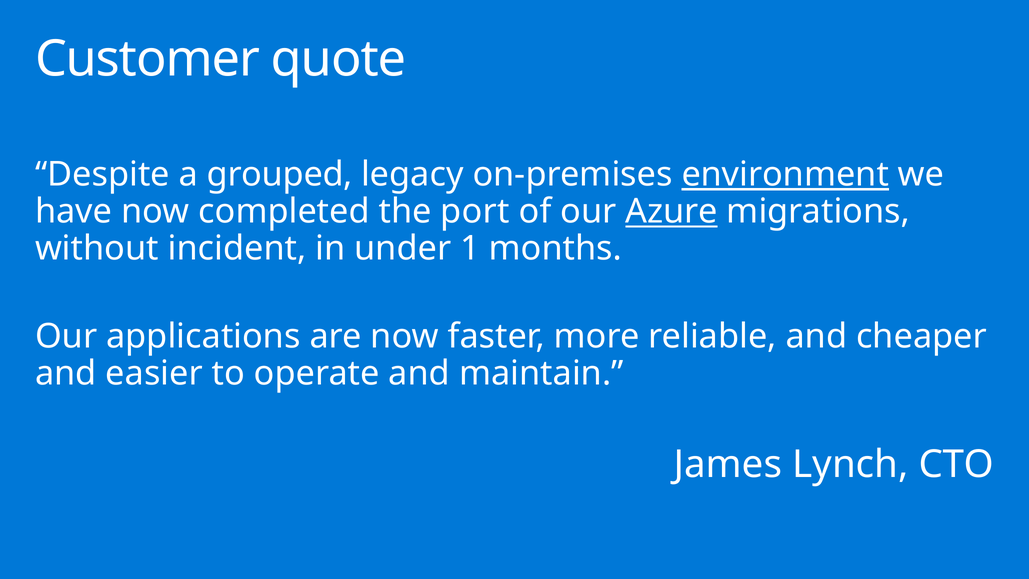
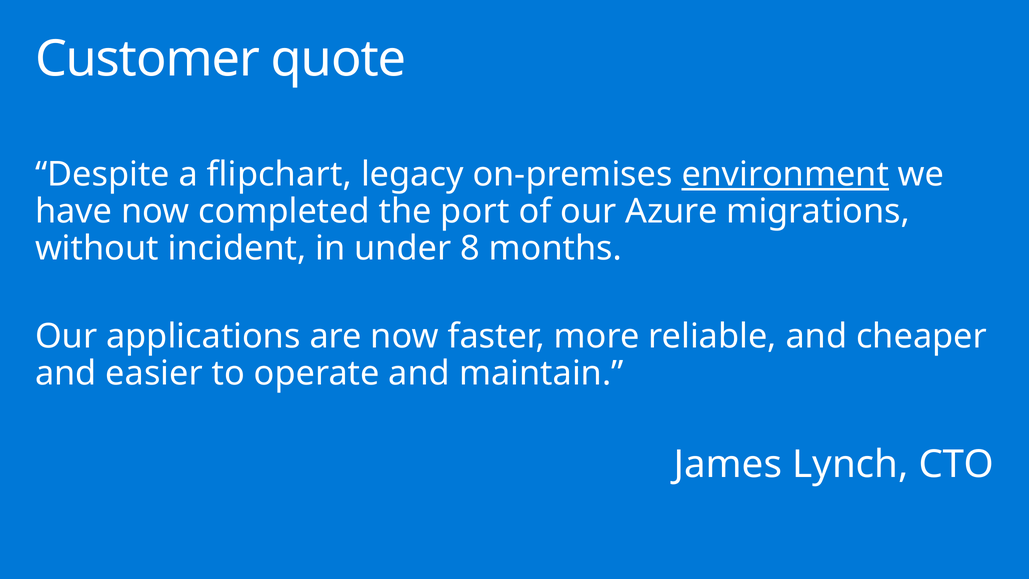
grouped: grouped -> flipchart
Azure underline: present -> none
1: 1 -> 8
